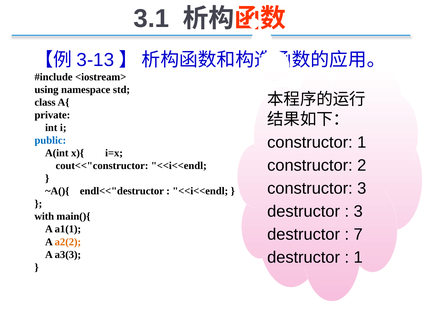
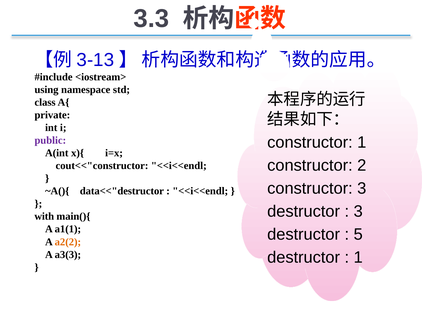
3.1: 3.1 -> 3.3
public colour: blue -> purple
endl<<"destructor: endl<<"destructor -> data<<"destructor
7: 7 -> 5
